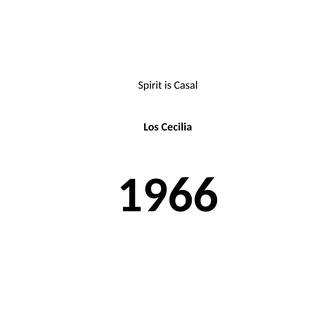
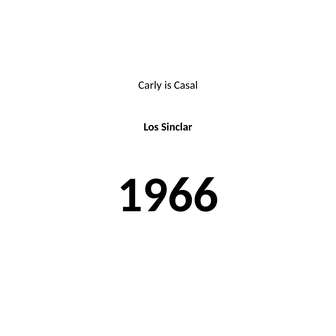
Spirit: Spirit -> Carly
Cecilia: Cecilia -> Sinclar
